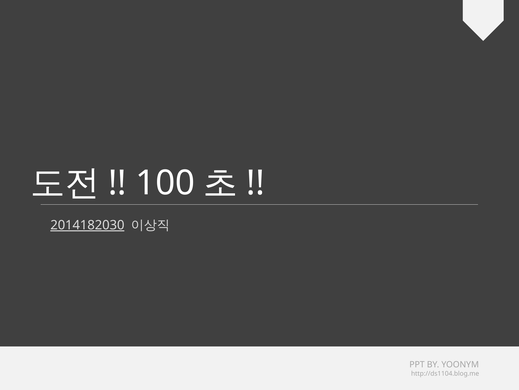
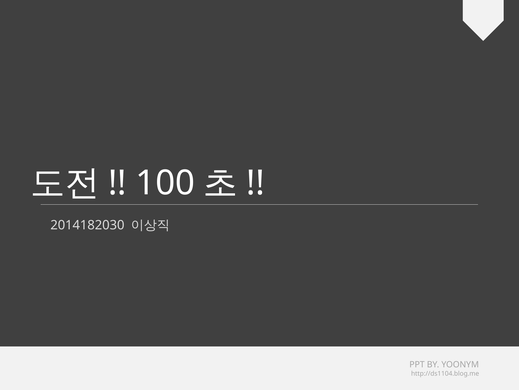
2014182030 underline: present -> none
